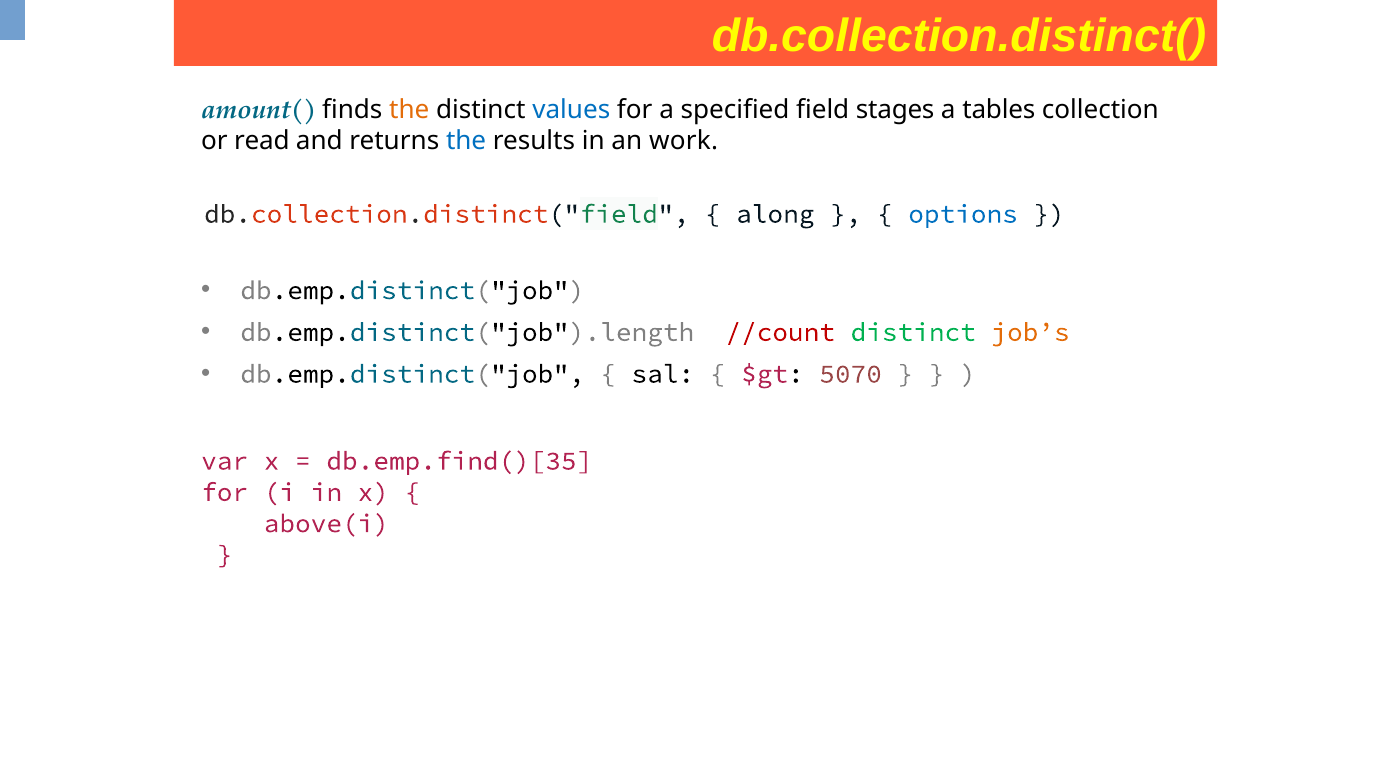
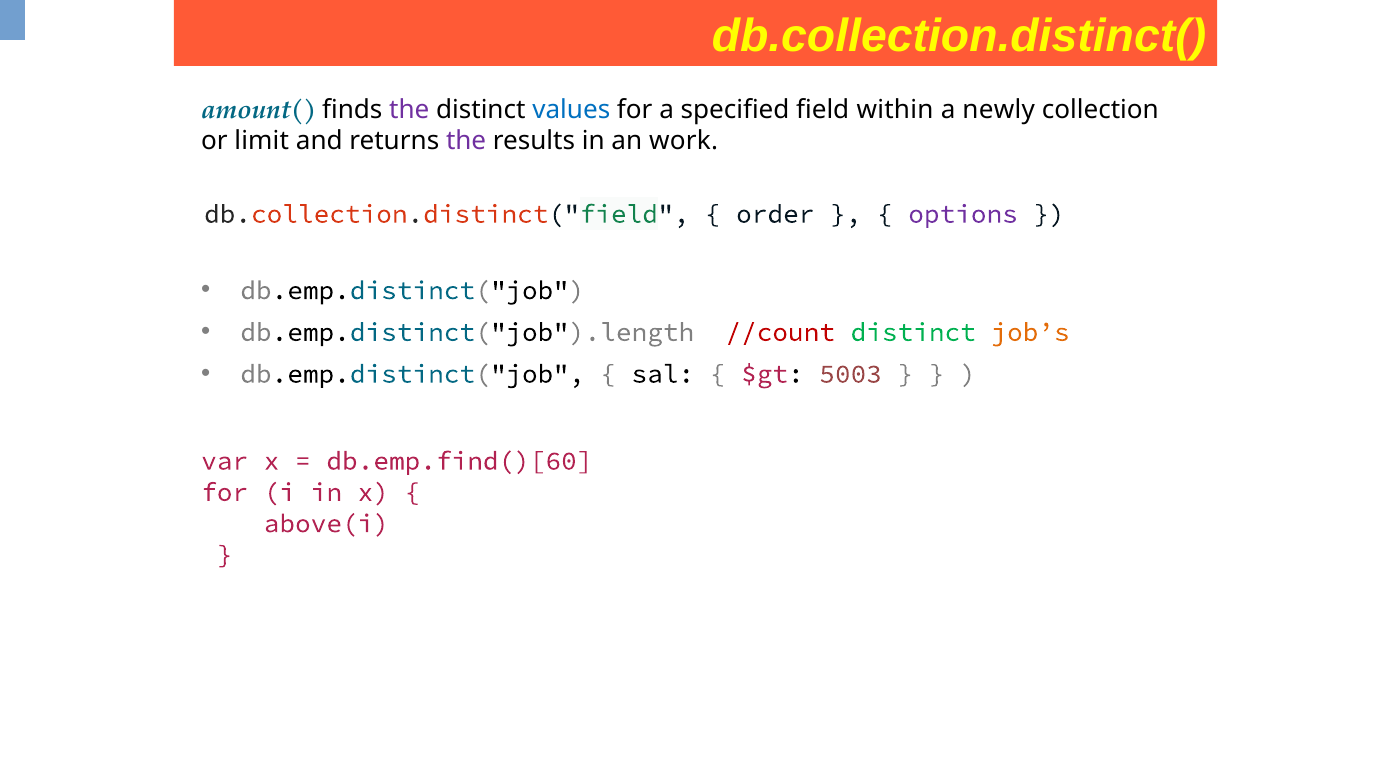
the at (409, 110) colour: orange -> purple
stages: stages -> within
tables: tables -> newly
read: read -> limit
the at (466, 141) colour: blue -> purple
along: along -> order
options colour: blue -> purple
5070: 5070 -> 5003
db.emp.find()[35: db.emp.find()[35 -> db.emp.find()[60
